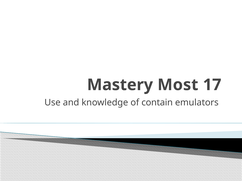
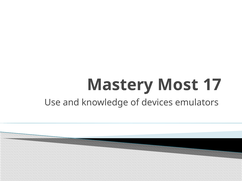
contain: contain -> devices
